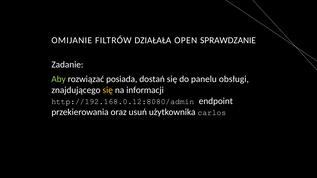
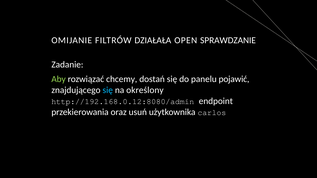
posiada: posiada -> chcemy
obsługi: obsługi -> pojawić
się at (108, 90) colour: yellow -> light blue
informacji: informacji -> określony
